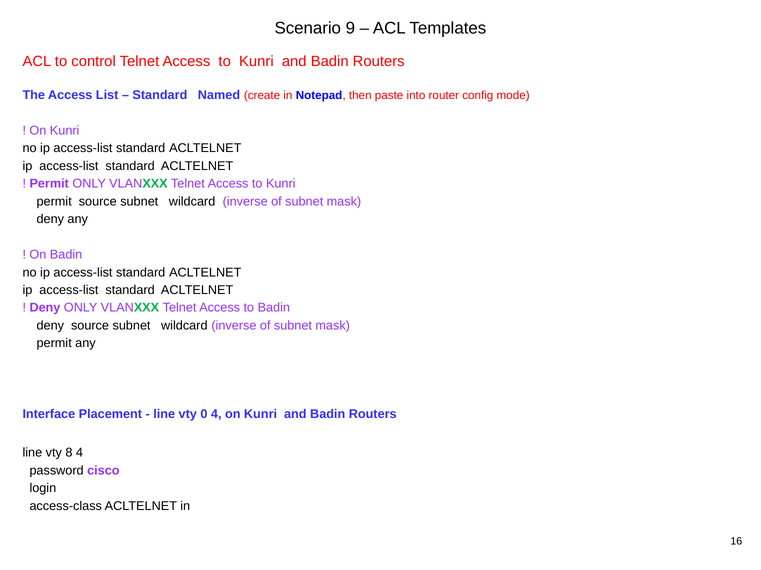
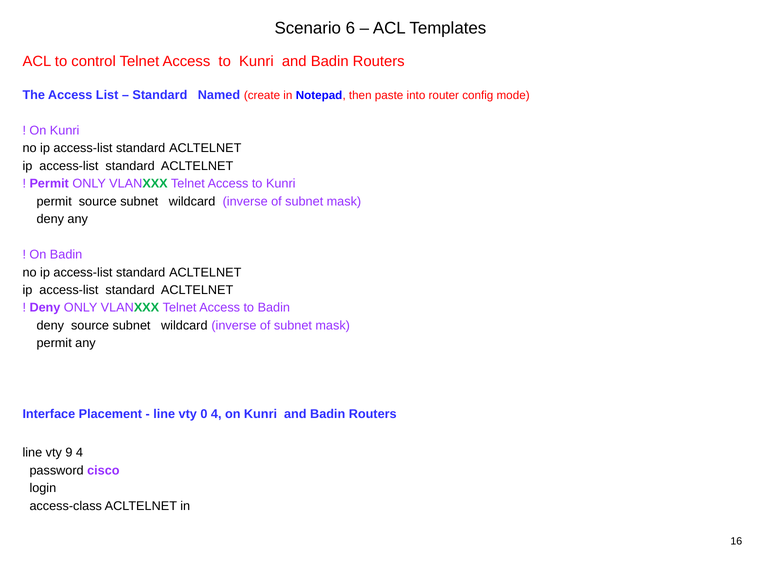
9: 9 -> 6
8: 8 -> 9
